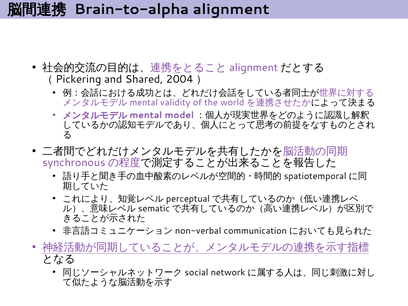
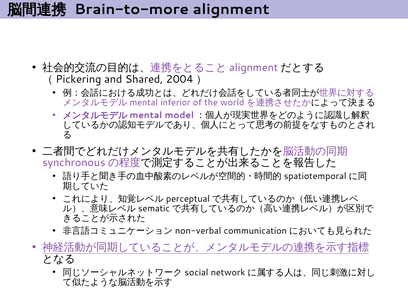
Brain-to-alpha: Brain-to-alpha -> Brain-to-more
validity: validity -> inferior
